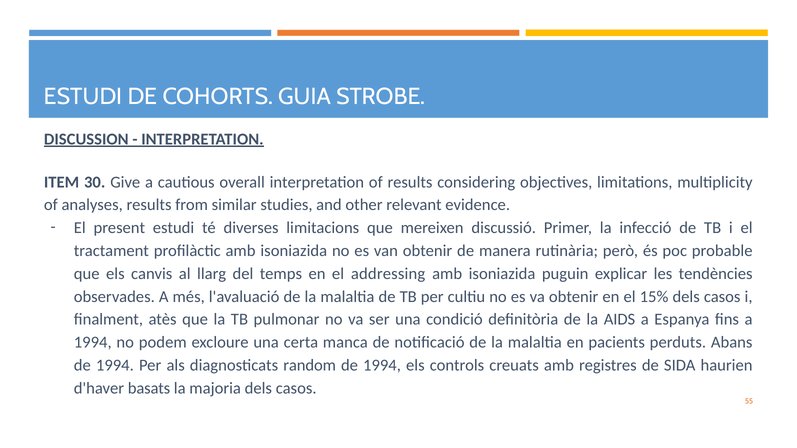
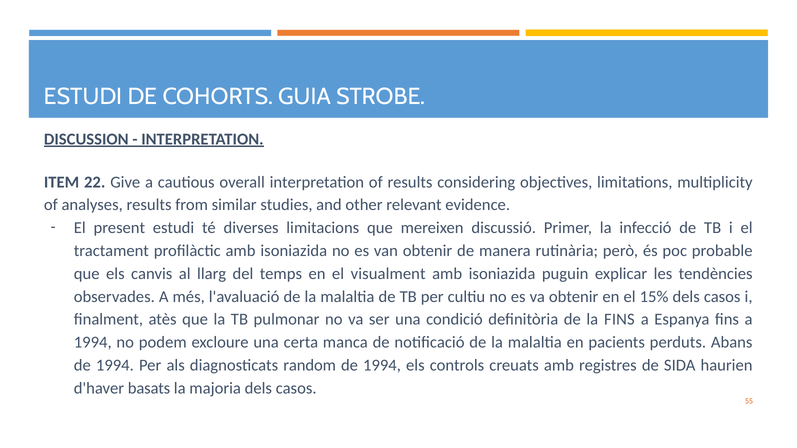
30: 30 -> 22
addressing: addressing -> visualment
la AIDS: AIDS -> FINS
